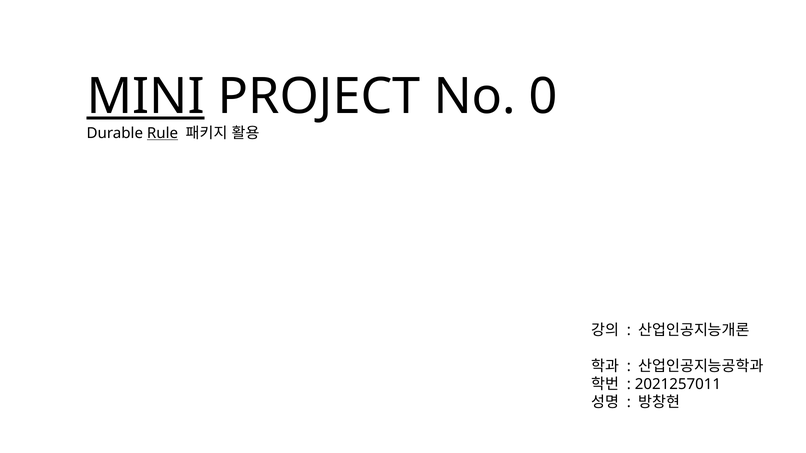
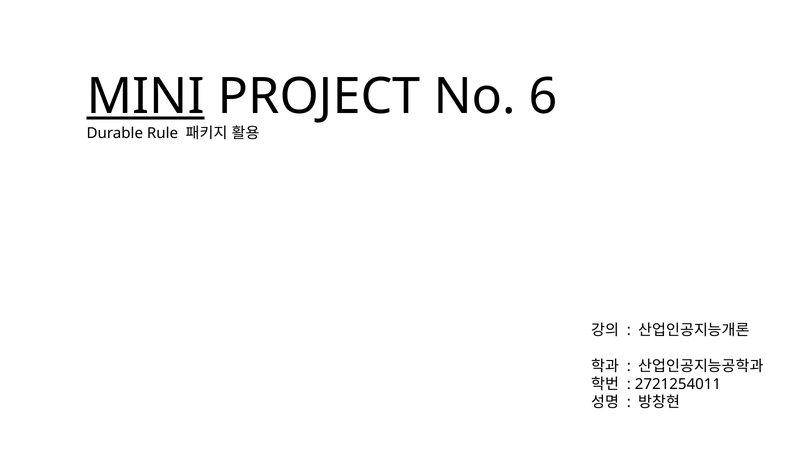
0: 0 -> 6
Rule underline: present -> none
2021257011: 2021257011 -> 2721254011
